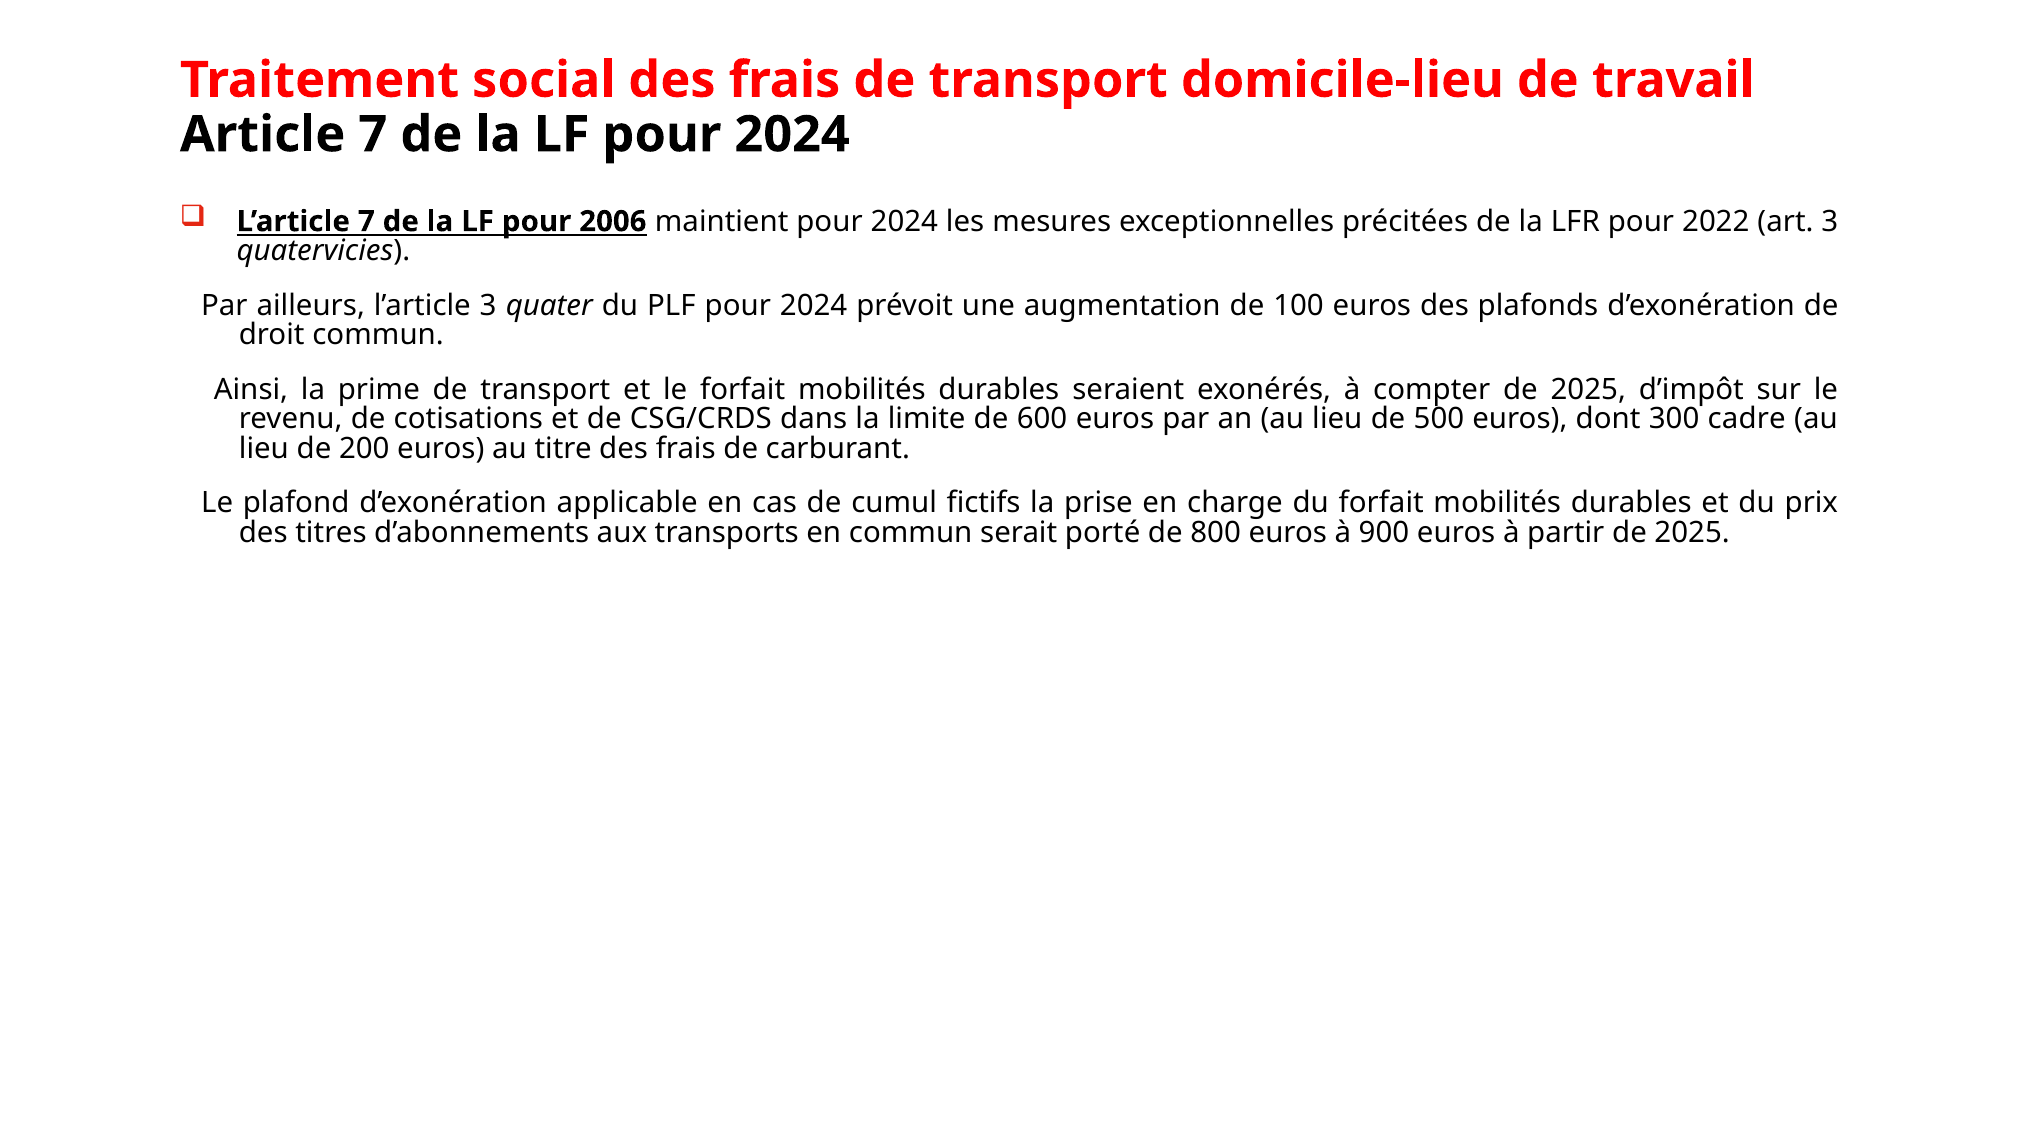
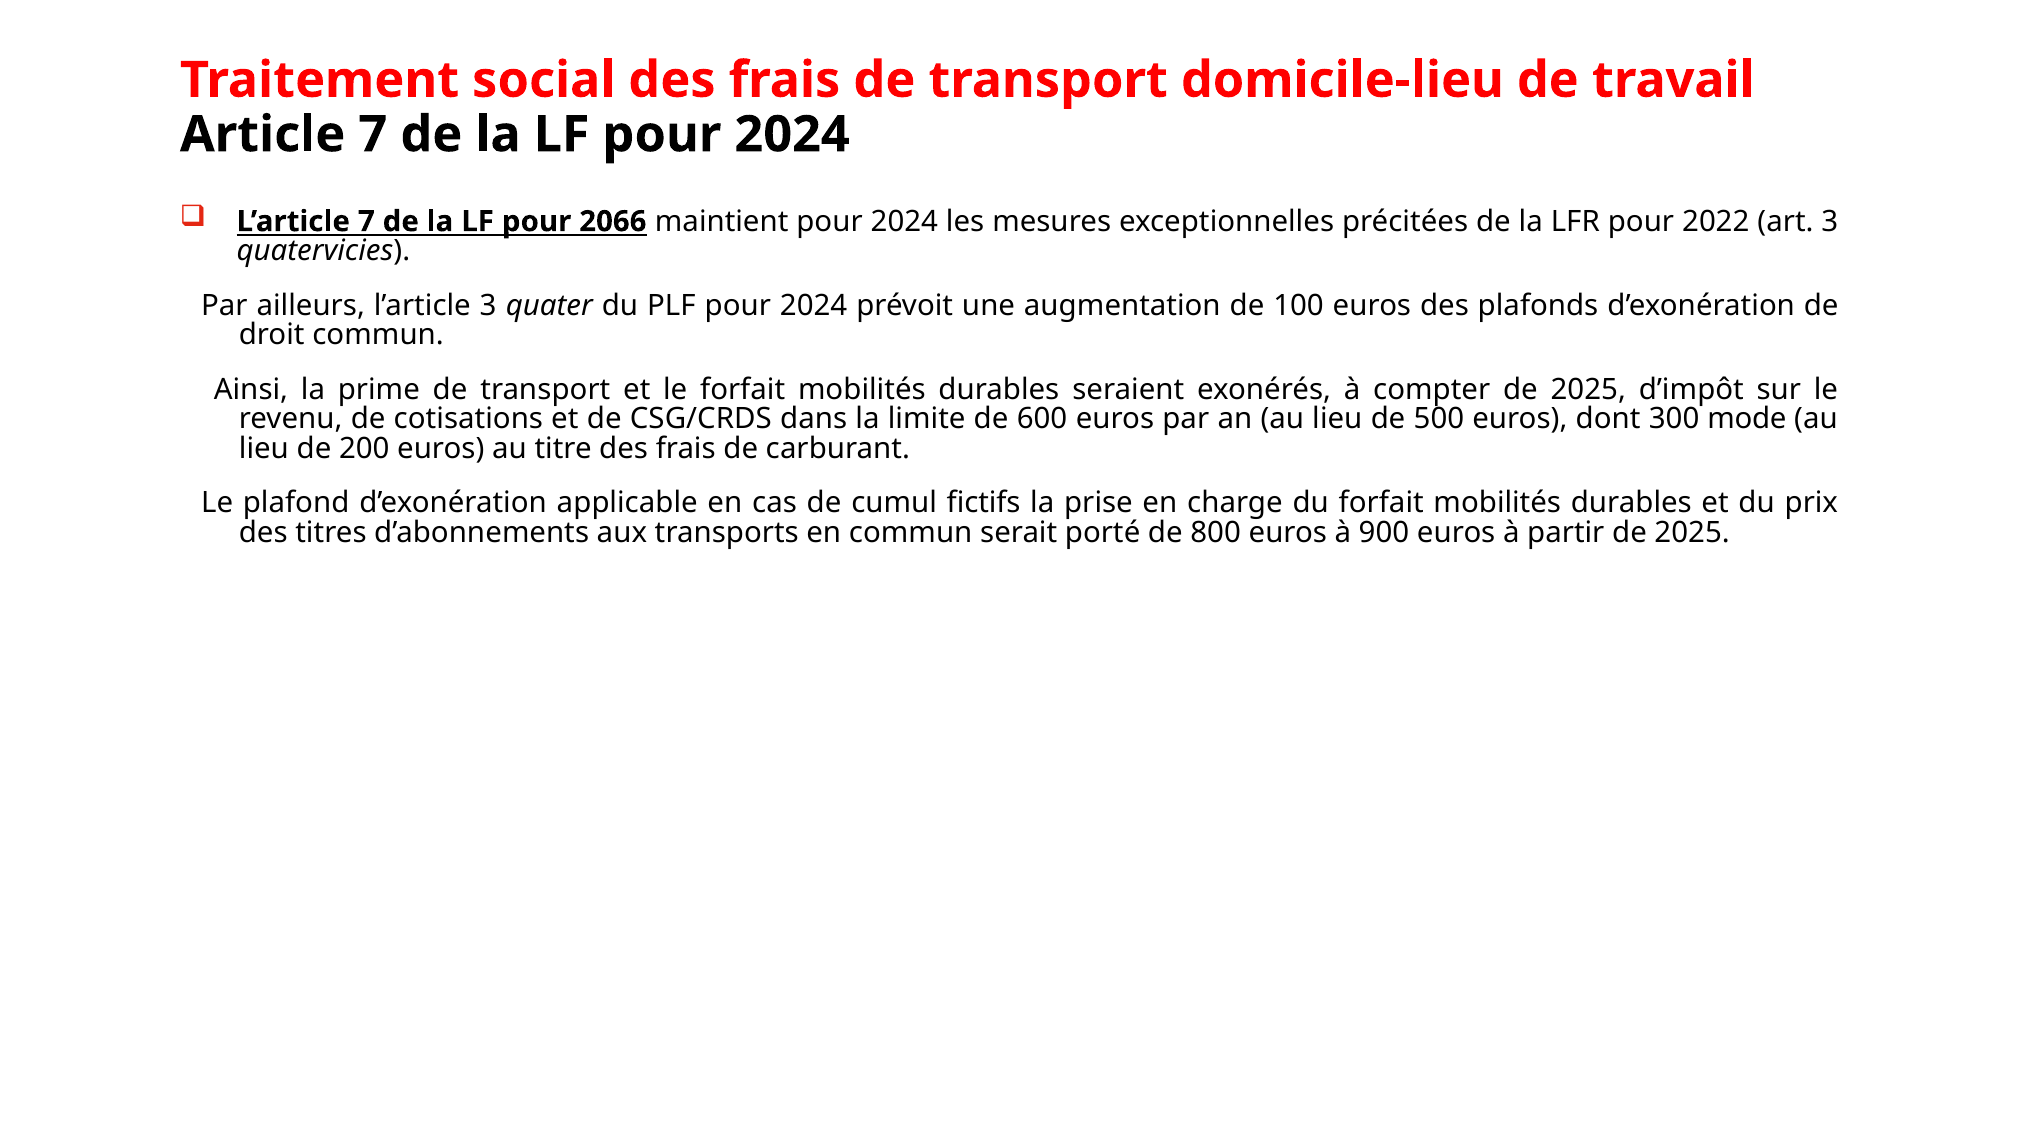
2006: 2006 -> 2066
cadre: cadre -> mode
